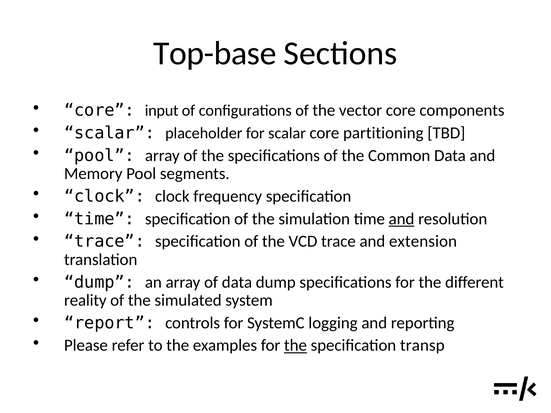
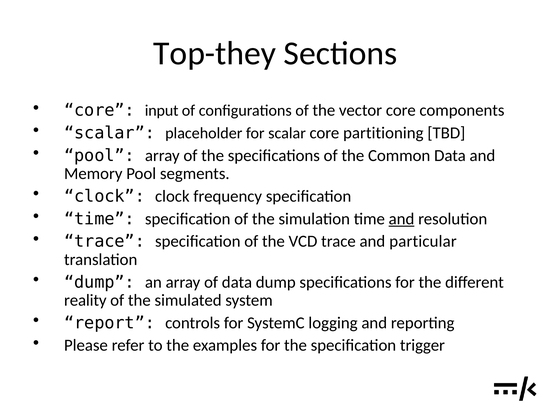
Top-base: Top-base -> Top-they
extension: extension -> particular
the at (295, 346) underline: present -> none
transp: transp -> trigger
